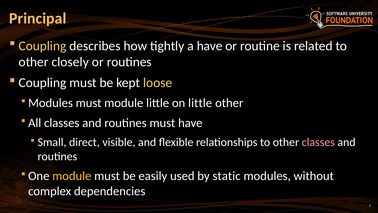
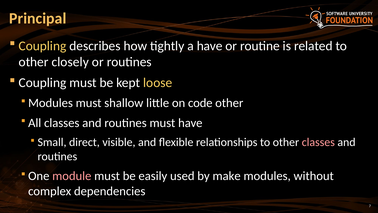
must module: module -> shallow
on little: little -> code
module at (72, 176) colour: yellow -> pink
static: static -> make
